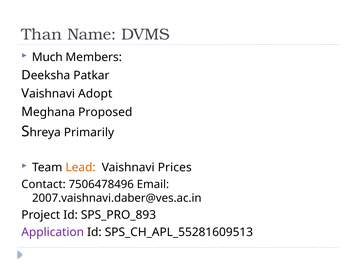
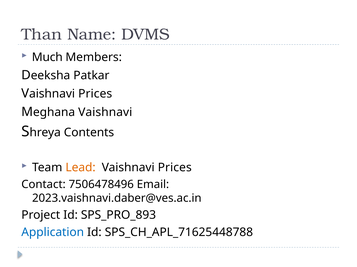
Adopt at (95, 94): Adopt -> Prices
Meghana Proposed: Proposed -> Vaishnavi
Primarily: Primarily -> Contents
2007.vaishnavi.daber@ves.ac.in: 2007.vaishnavi.daber@ves.ac.in -> 2023.vaishnavi.daber@ves.ac.in
Application colour: purple -> blue
SPS_CH_APL_55281609513: SPS_CH_APL_55281609513 -> SPS_CH_APL_71625448788
